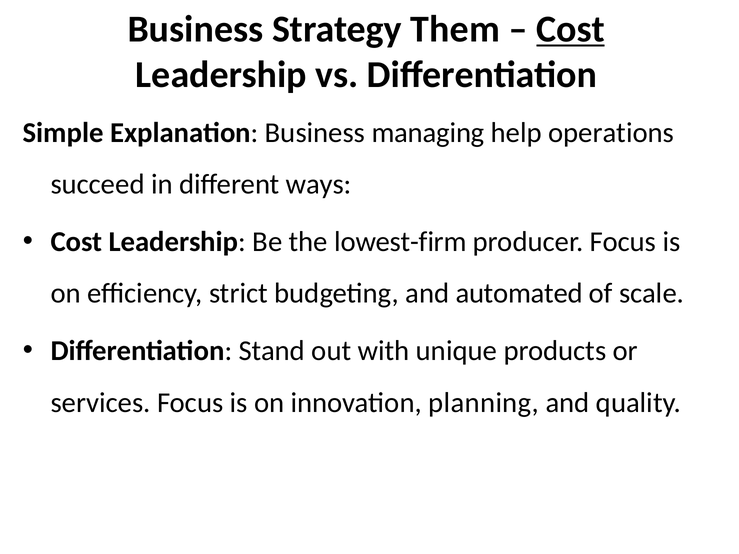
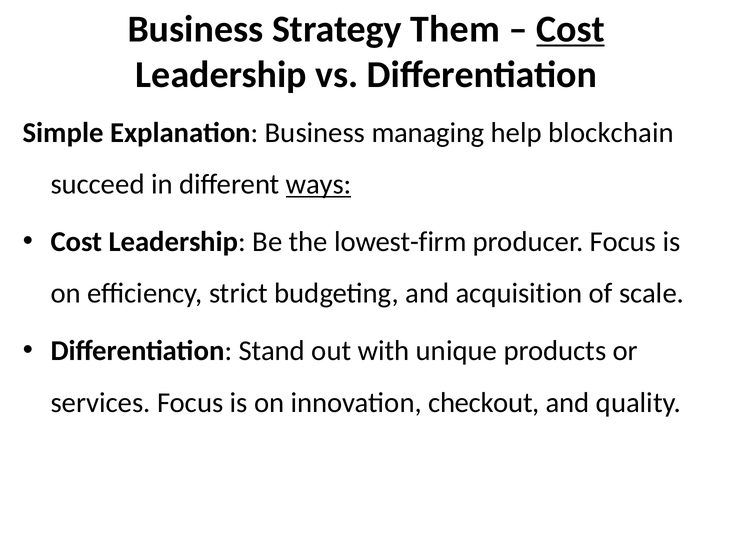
operations: operations -> blockchain
ways underline: none -> present
automated: automated -> acquisition
planning: planning -> checkout
